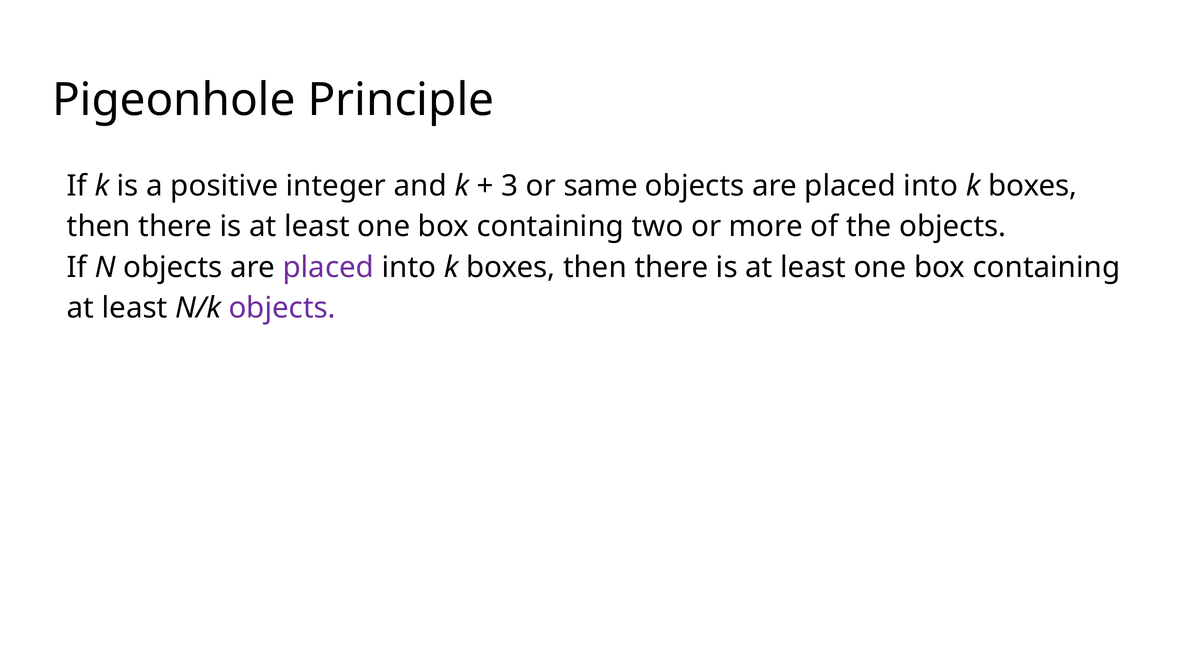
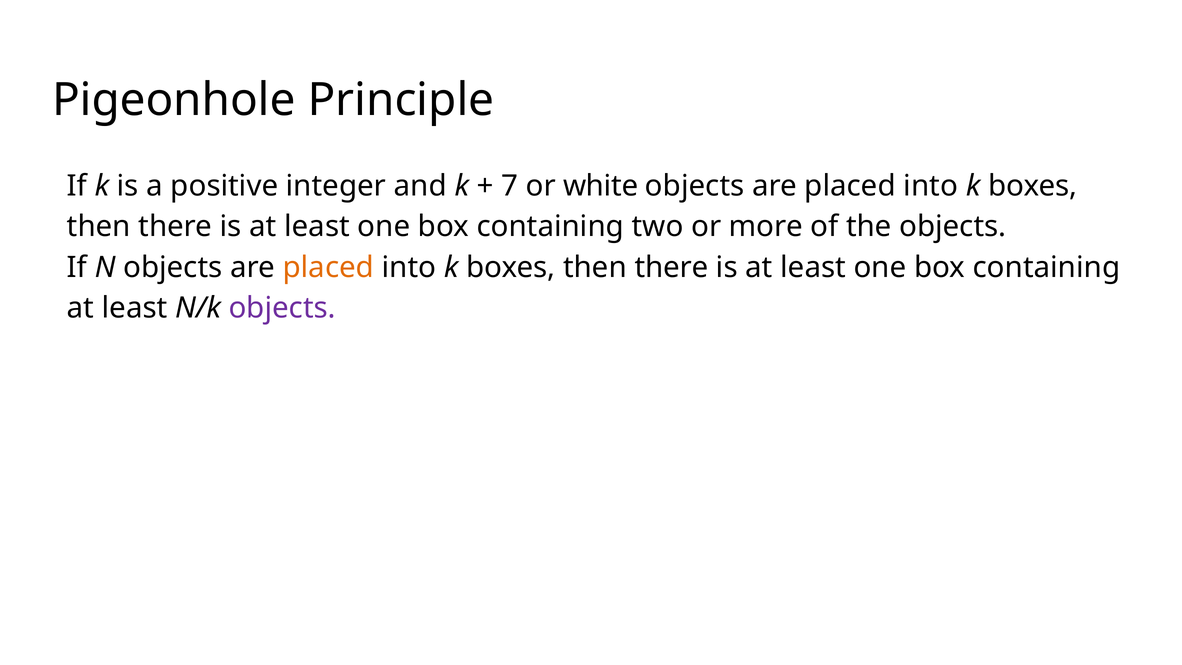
3: 3 -> 7
same: same -> white
placed at (328, 267) colour: purple -> orange
